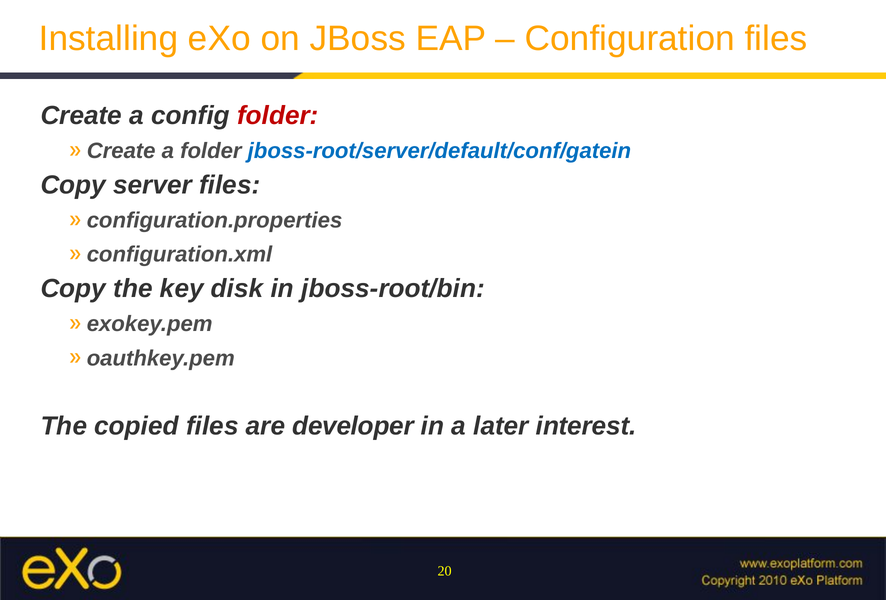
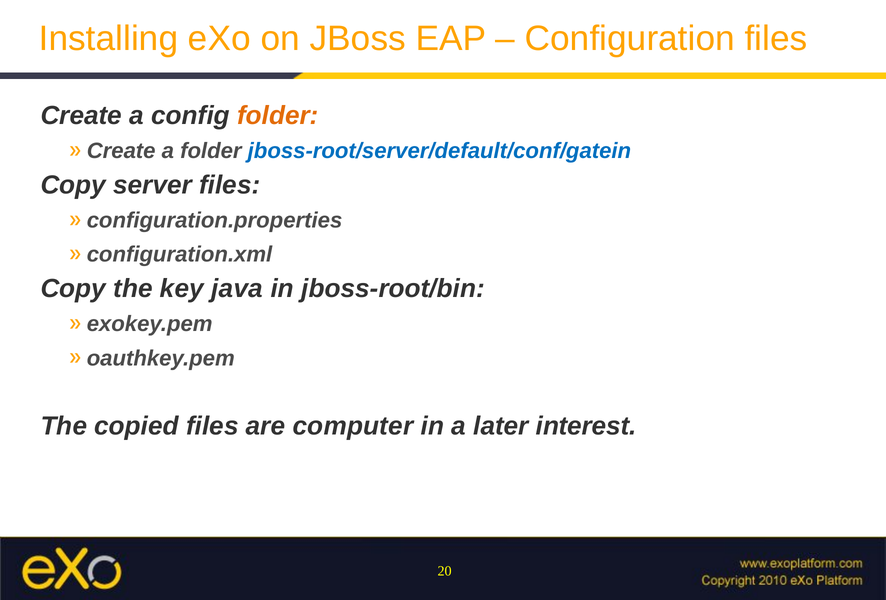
folder at (278, 115) colour: red -> orange
disk: disk -> java
developer: developer -> computer
